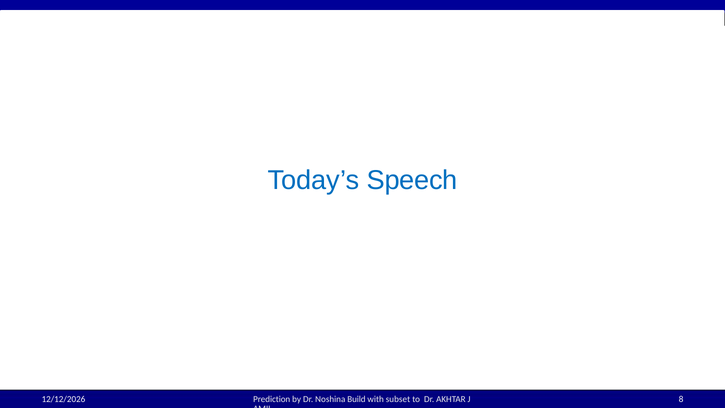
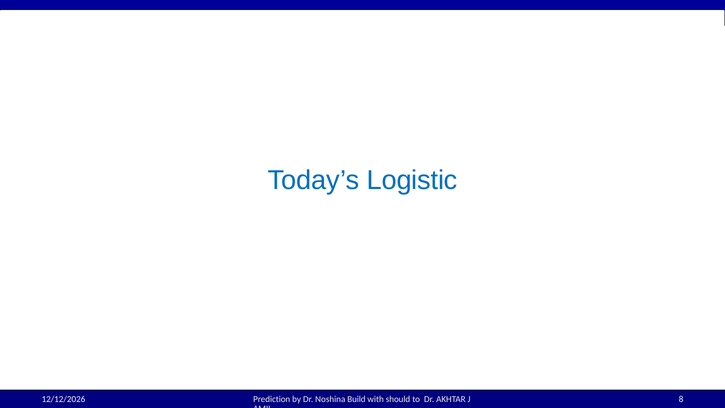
Speech: Speech -> Logistic
subset: subset -> should
